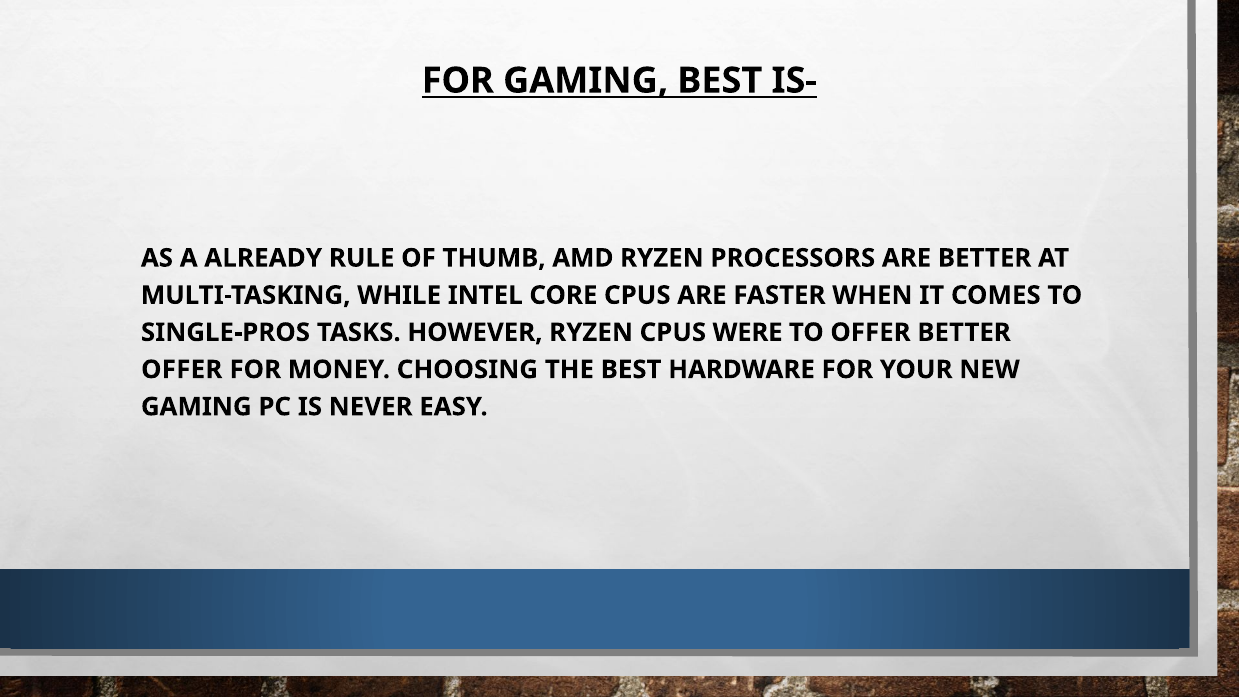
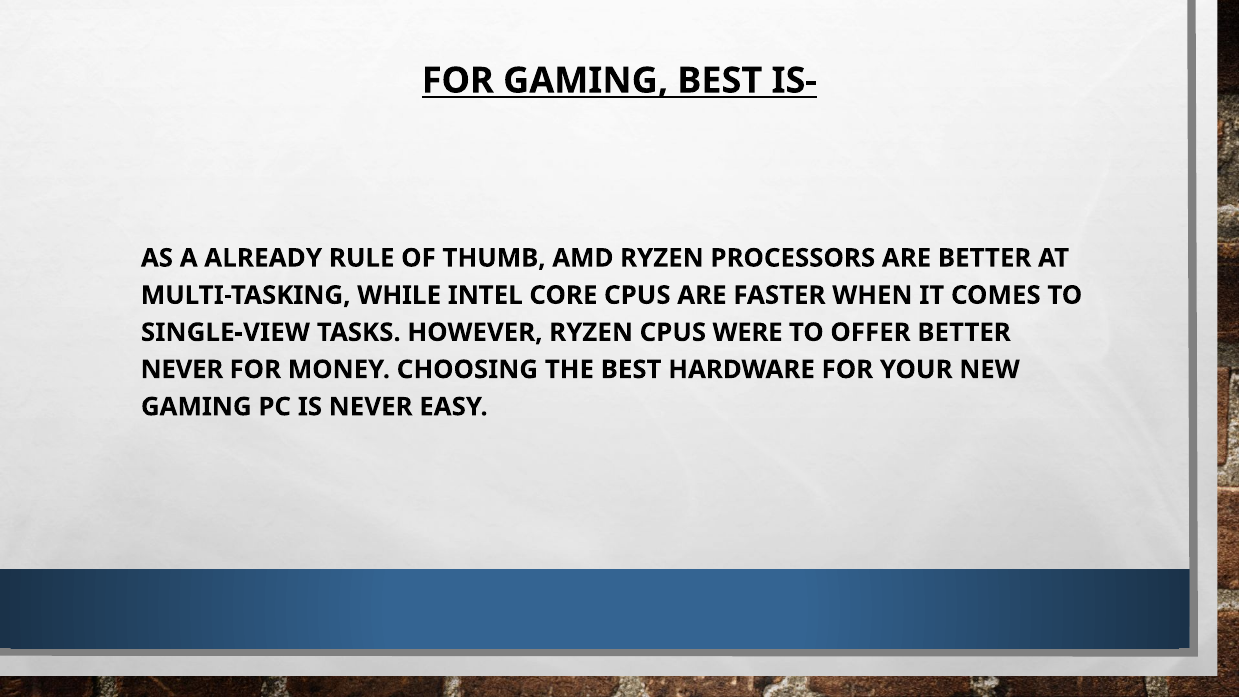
SINGLE-PROS: SINGLE-PROS -> SINGLE-VIEW
OFFER at (182, 370): OFFER -> NEVER
